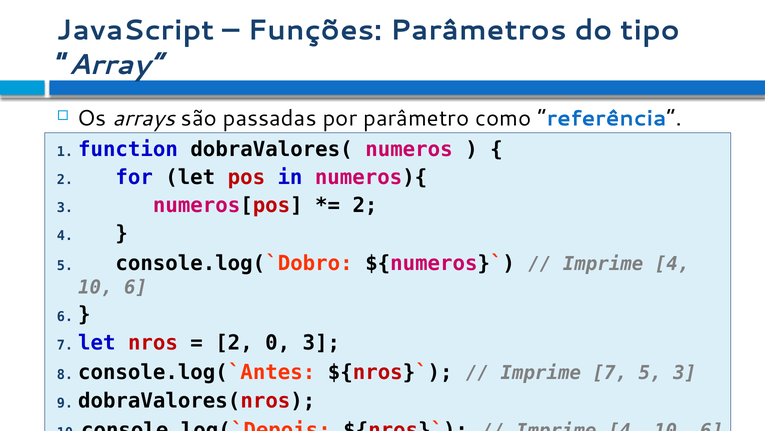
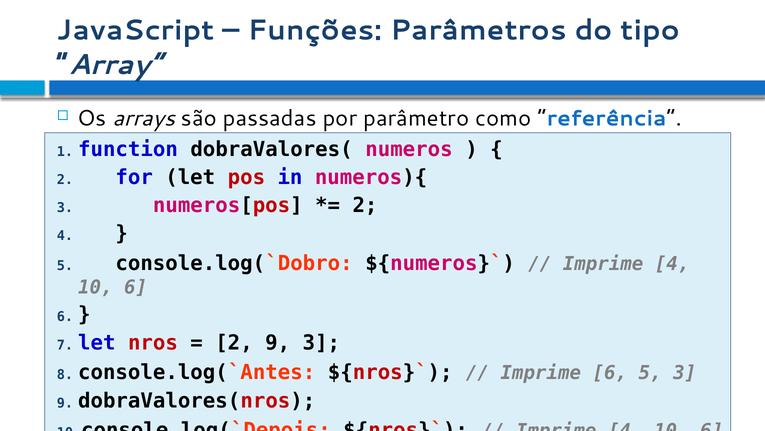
2 0: 0 -> 9
Imprime 7: 7 -> 6
